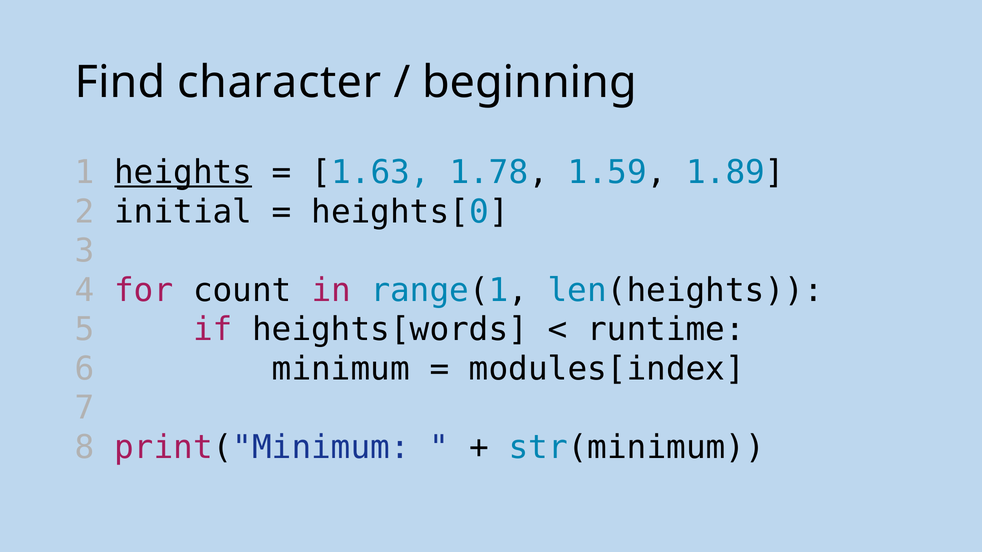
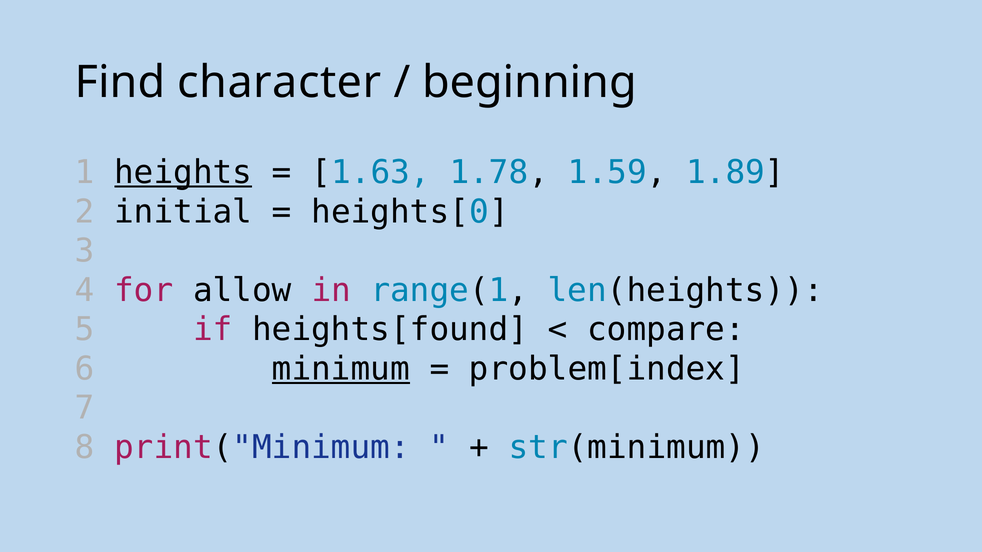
count: count -> allow
heights[words: heights[words -> heights[found
runtime: runtime -> compare
minimum underline: none -> present
modules[index: modules[index -> problem[index
